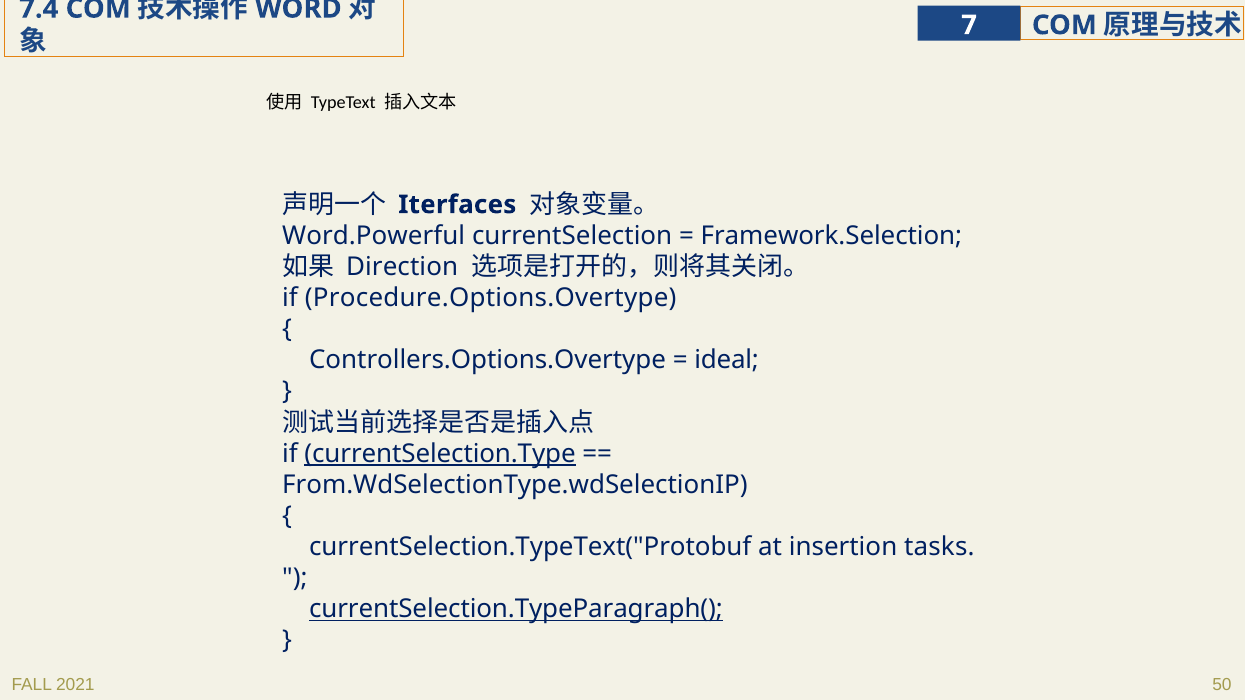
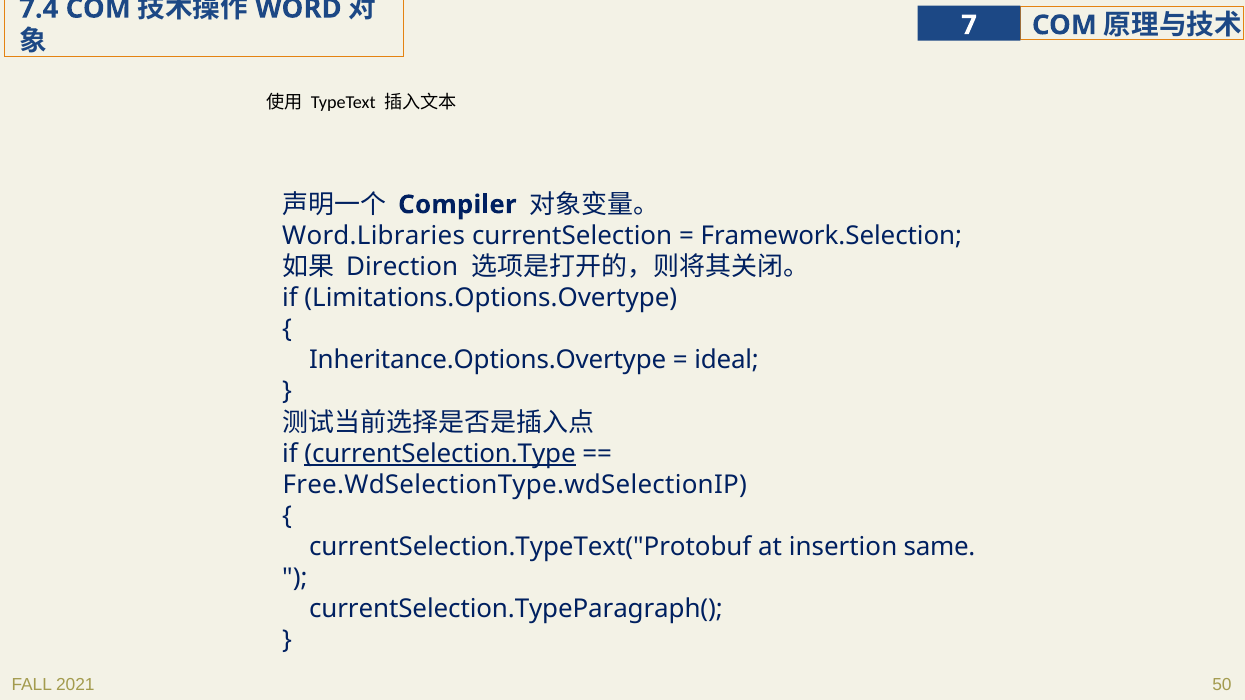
Iterfaces: Iterfaces -> Compiler
Word.Powerful: Word.Powerful -> Word.Libraries
Procedure.Options.Overtype: Procedure.Options.Overtype -> Limitations.Options.Overtype
Controllers.Options.Overtype: Controllers.Options.Overtype -> Inheritance.Options.Overtype
From.WdSelectionType.wdSelectionIP: From.WdSelectionType.wdSelectionIP -> Free.WdSelectionType.wdSelectionIP
tasks: tasks -> same
currentSelection.TypeParagraph( underline: present -> none
